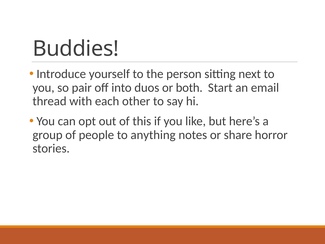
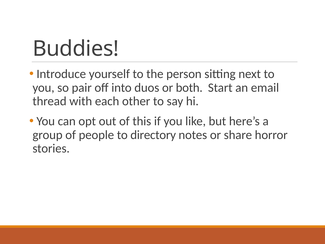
anything: anything -> directory
